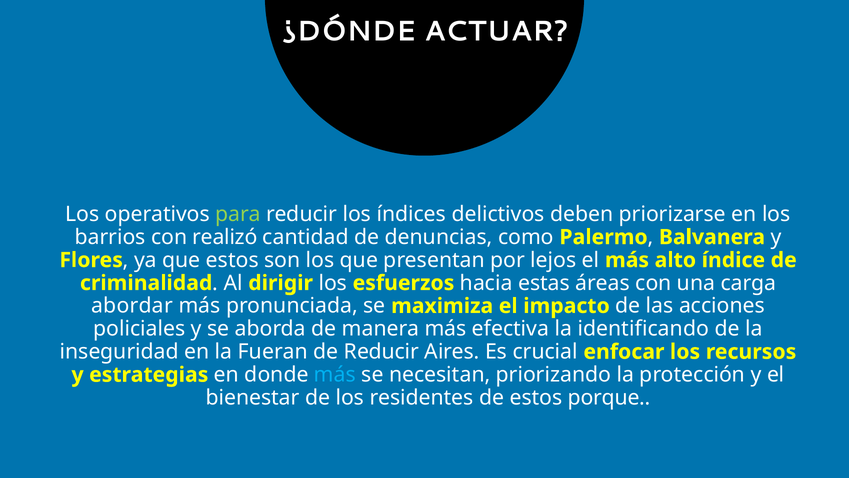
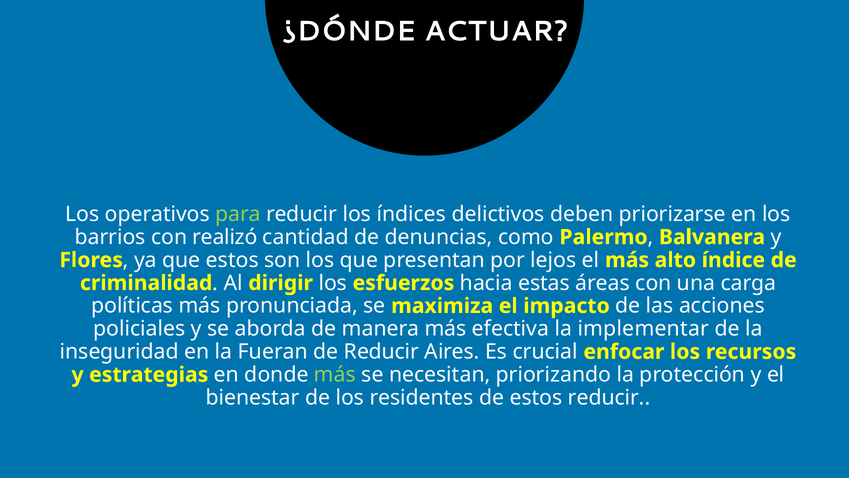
abordar: abordar -> políticas
identificando: identificando -> implementar
más at (335, 374) colour: light blue -> light green
estos porque: porque -> reducir
